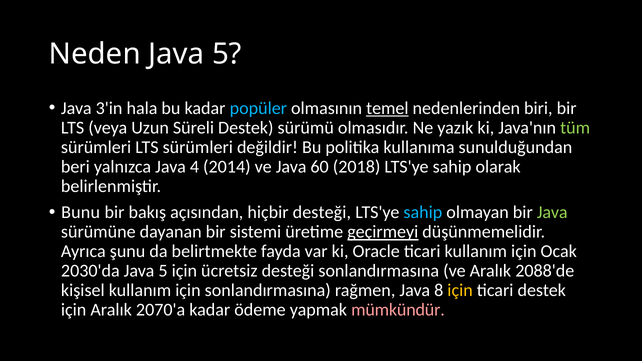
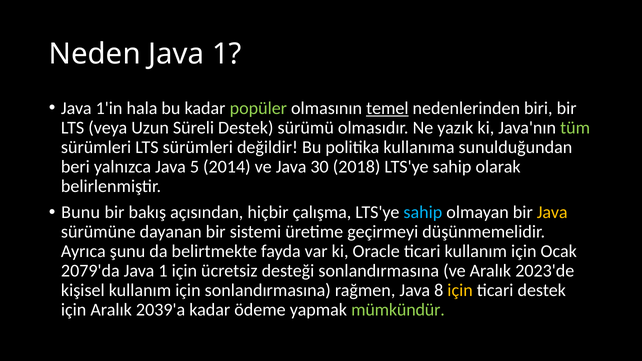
Neden Java 5: 5 -> 1
3'in: 3'in -> 1'in
popüler colour: light blue -> light green
4: 4 -> 5
60: 60 -> 30
hiçbir desteği: desteği -> çalışma
Java at (552, 213) colour: light green -> yellow
geçirmeyi underline: present -> none
2030'da: 2030'da -> 2079'da
5 at (163, 271): 5 -> 1
2088'de: 2088'de -> 2023'de
2070'a: 2070'a -> 2039'a
mümkündür colour: pink -> light green
